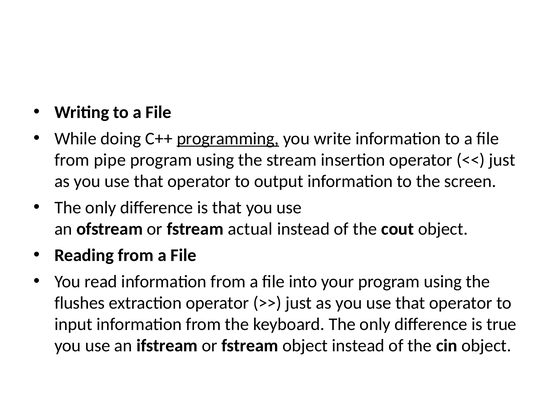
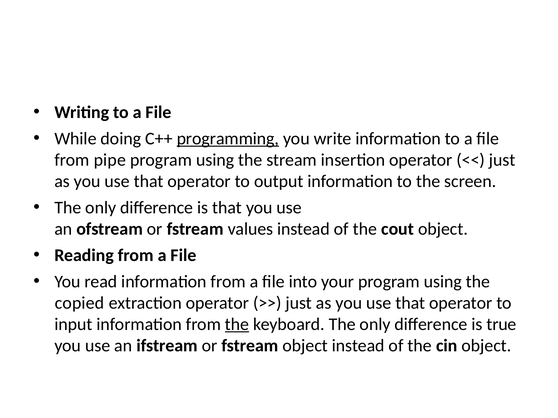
actual: actual -> values
flushes: flushes -> copied
the at (237, 325) underline: none -> present
